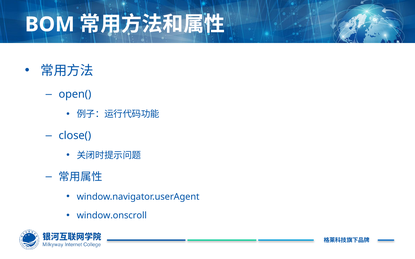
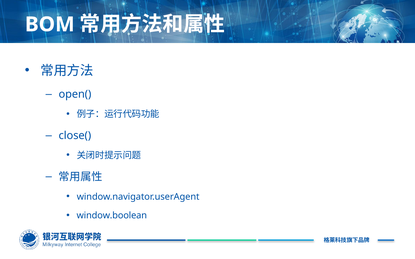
window.onscroll: window.onscroll -> window.boolean
